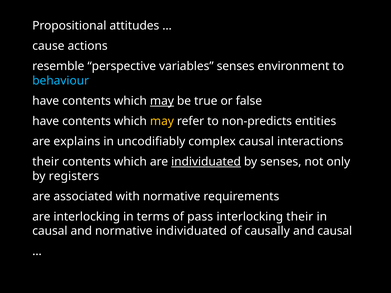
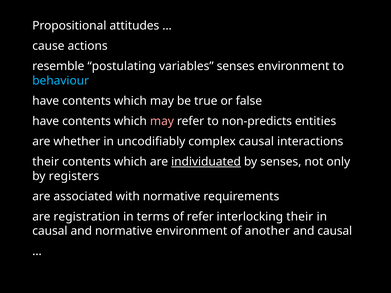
perspective: perspective -> postulating
may at (162, 101) underline: present -> none
may at (162, 121) colour: yellow -> pink
explains: explains -> whether
are interlocking: interlocking -> registration
of pass: pass -> refer
normative individuated: individuated -> environment
causally: causally -> another
